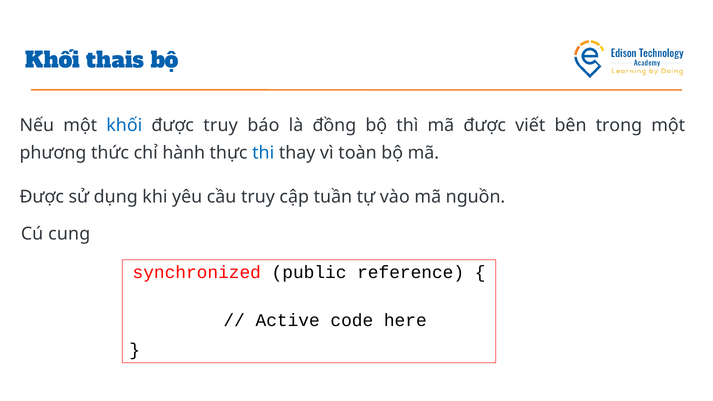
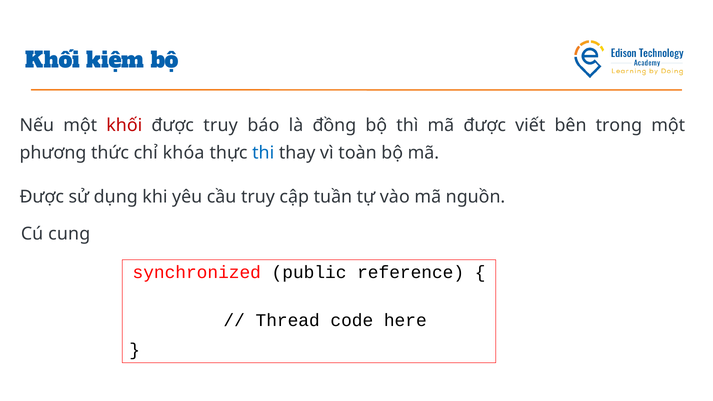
thais: thais -> kiệm
khối at (124, 125) colour: blue -> red
hành: hành -> khóa
Active: Active -> Thread
